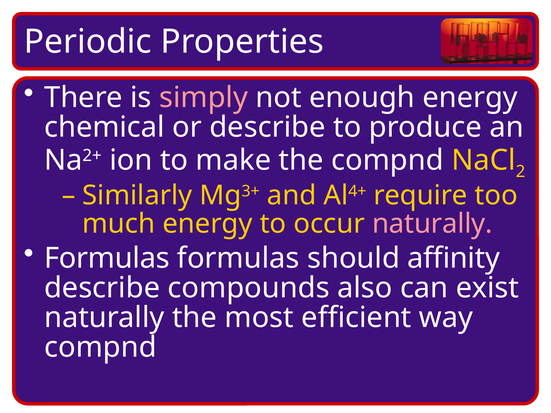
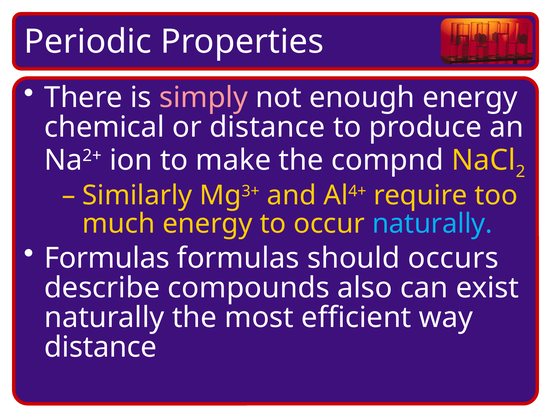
or describe: describe -> distance
naturally at (432, 224) colour: pink -> light blue
affinity: affinity -> occurs
compnd at (100, 347): compnd -> distance
